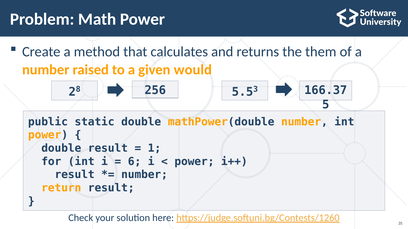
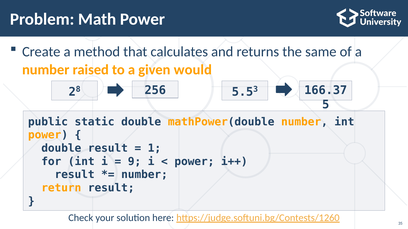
them: them -> same
6: 6 -> 9
